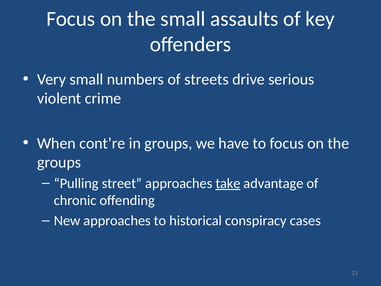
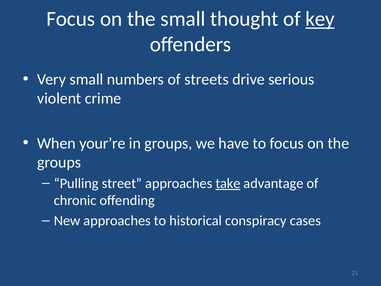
assaults: assaults -> thought
key underline: none -> present
cont’re: cont’re -> your’re
